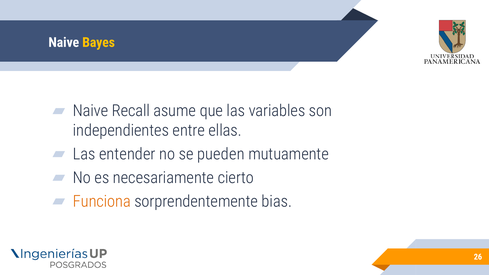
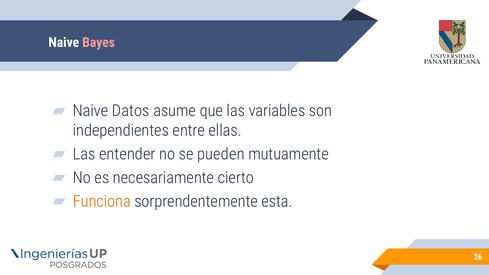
Bayes colour: yellow -> pink
Recall: Recall -> Datos
bias: bias -> esta
